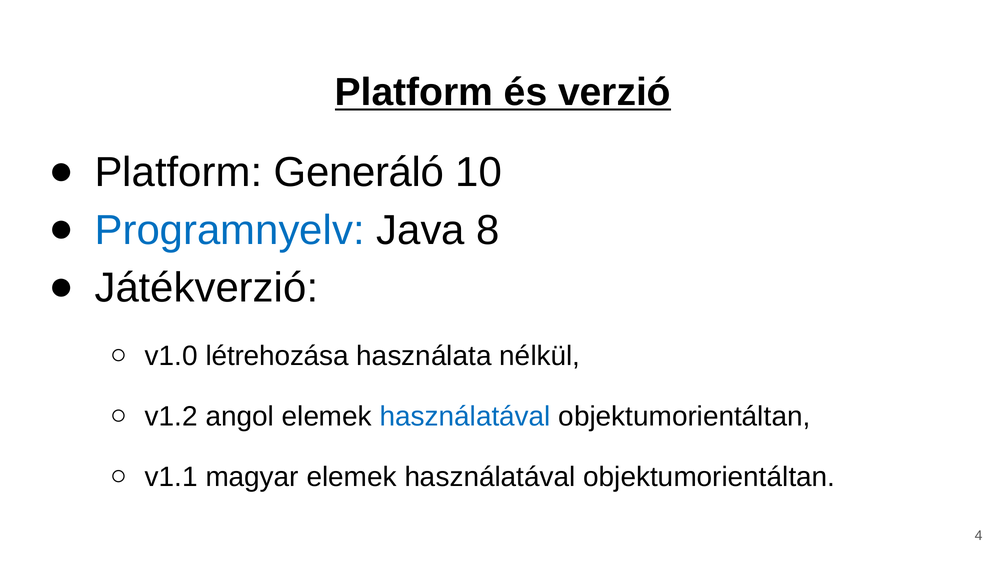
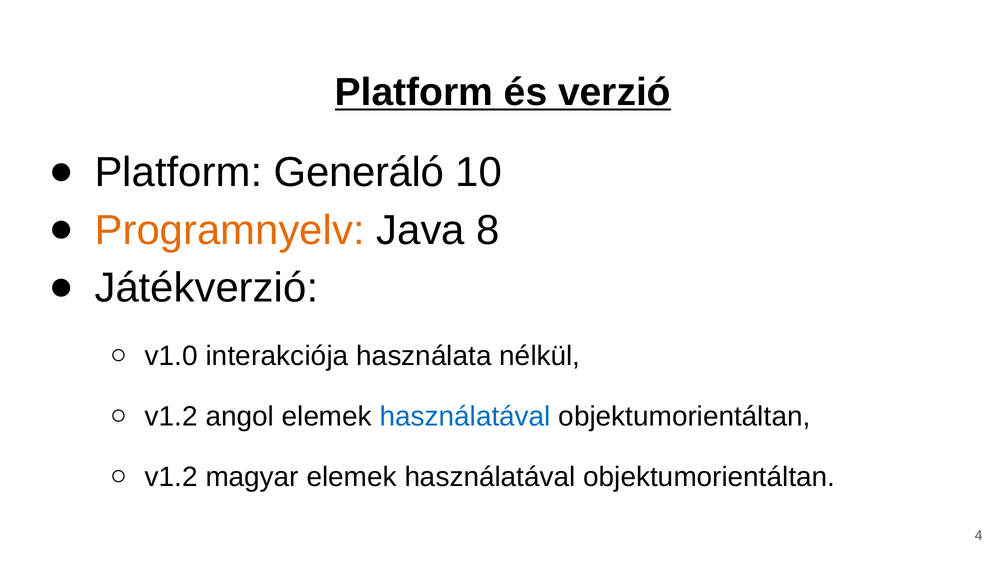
Programnyelv colour: blue -> orange
létrehozása: létrehozása -> interakciója
v1.1 at (171, 477): v1.1 -> v1.2
